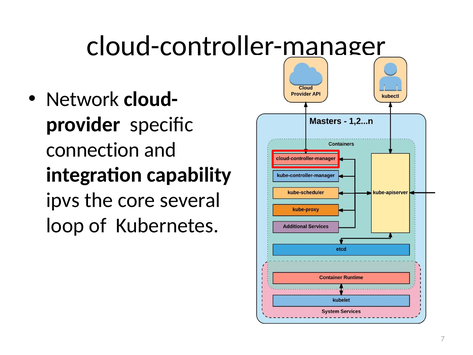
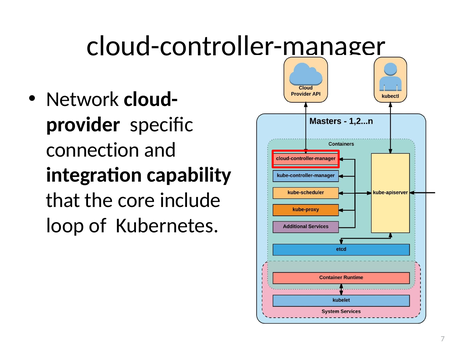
ipvs: ipvs -> that
several: several -> include
